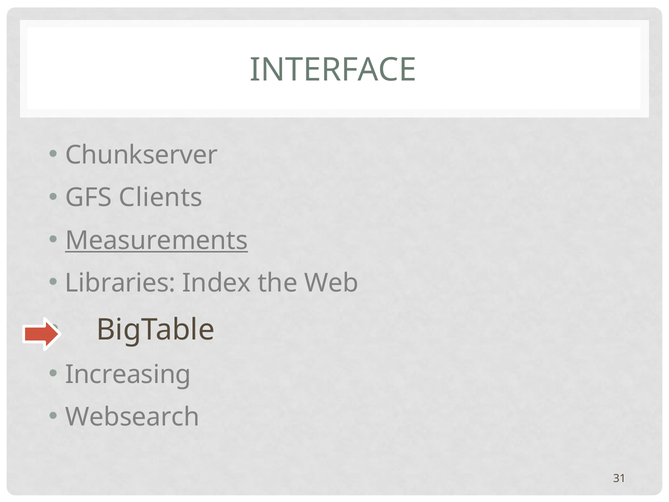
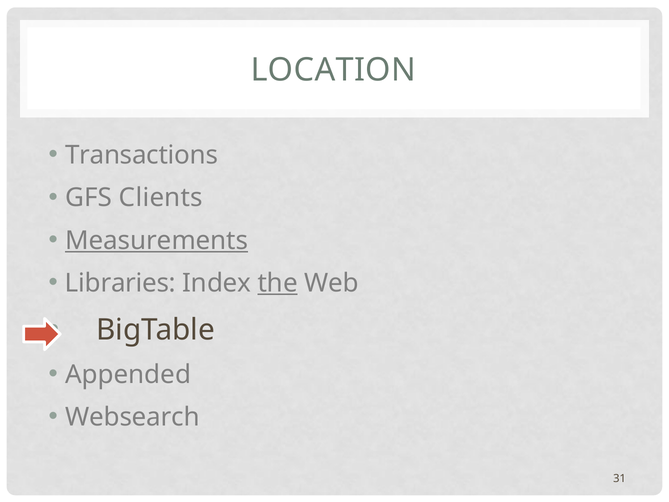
INTERFACE: INTERFACE -> LOCATION
Chunkserver: Chunkserver -> Transactions
the underline: none -> present
Increasing: Increasing -> Appended
